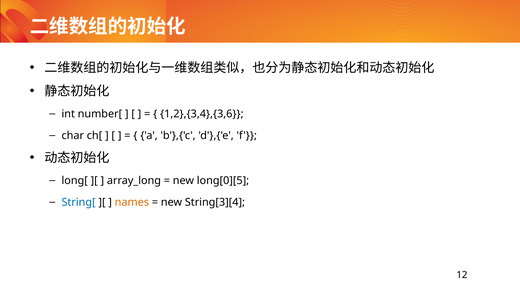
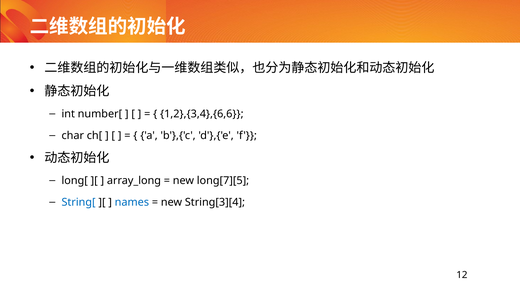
1,2},{3,4},{3,6: 1,2},{3,4},{3,6 -> 1,2},{3,4},{6,6
long[0][5: long[0][5 -> long[7][5
names colour: orange -> blue
